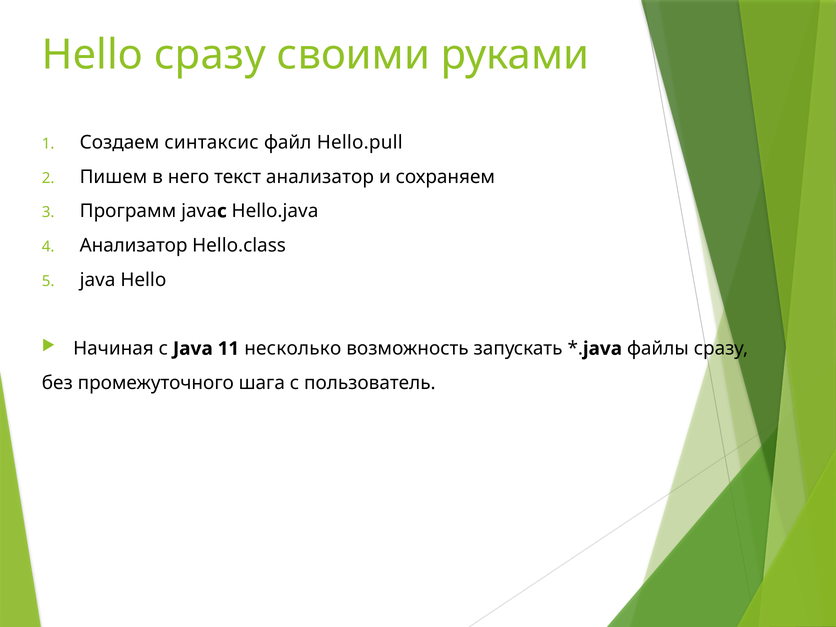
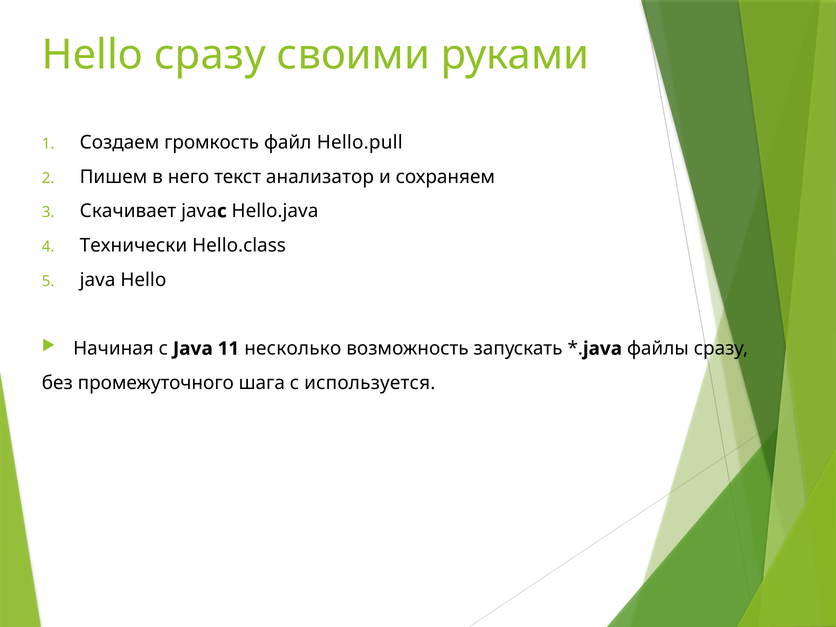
синтаксис: синтаксис -> громкость
Программ: Программ -> Скачивает
Анализатор at (134, 245): Анализатор -> Технически
пользователь: пользователь -> используется
